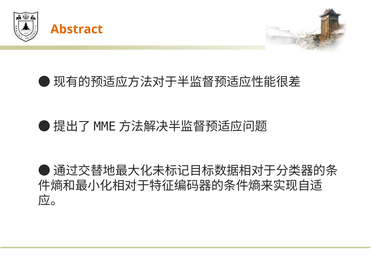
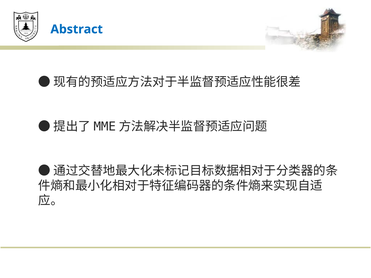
Abstract colour: orange -> blue
